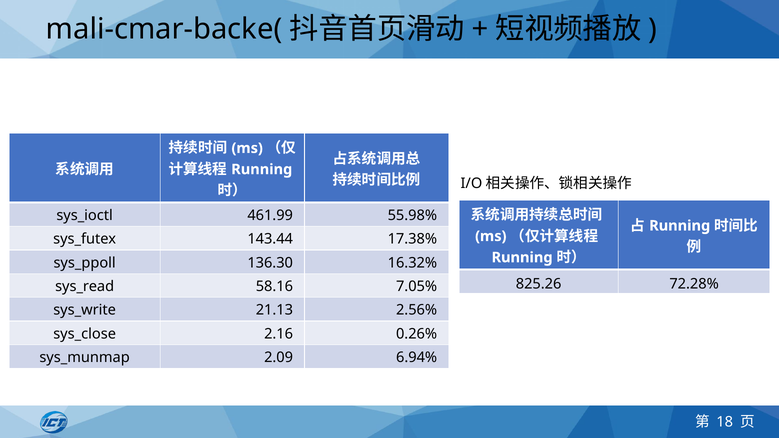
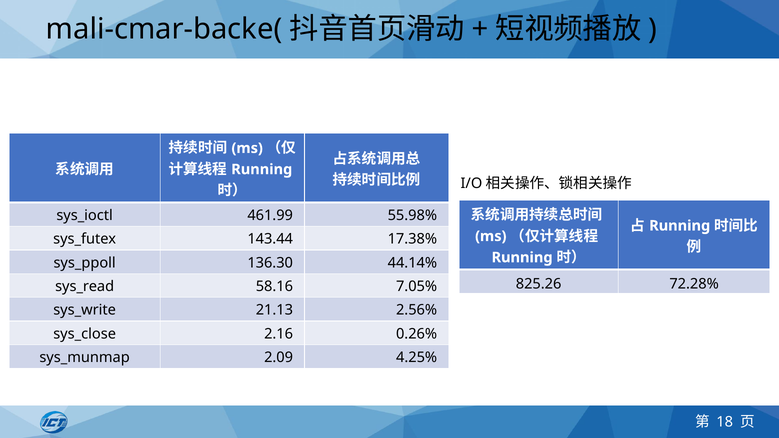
16.32%: 16.32% -> 44.14%
6.94%: 6.94% -> 4.25%
